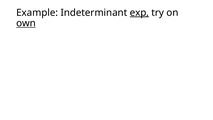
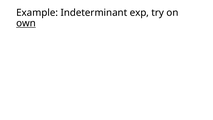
exp underline: present -> none
